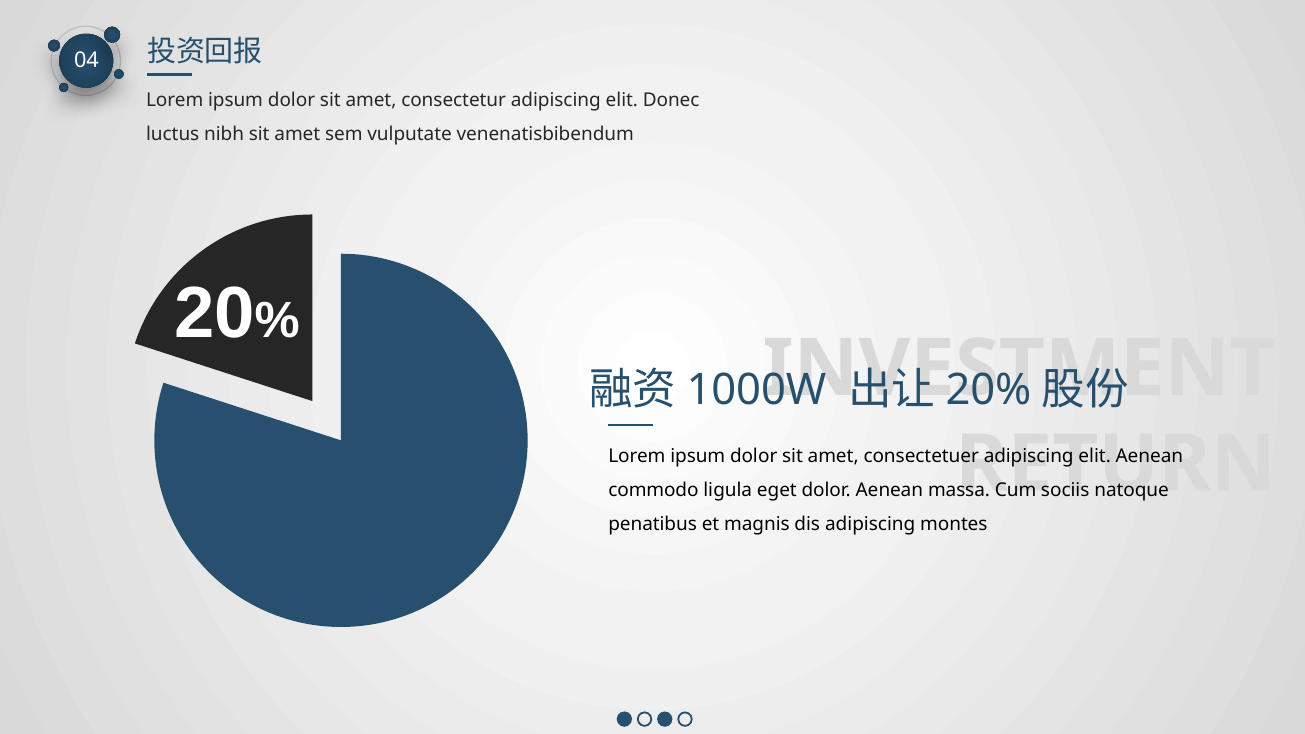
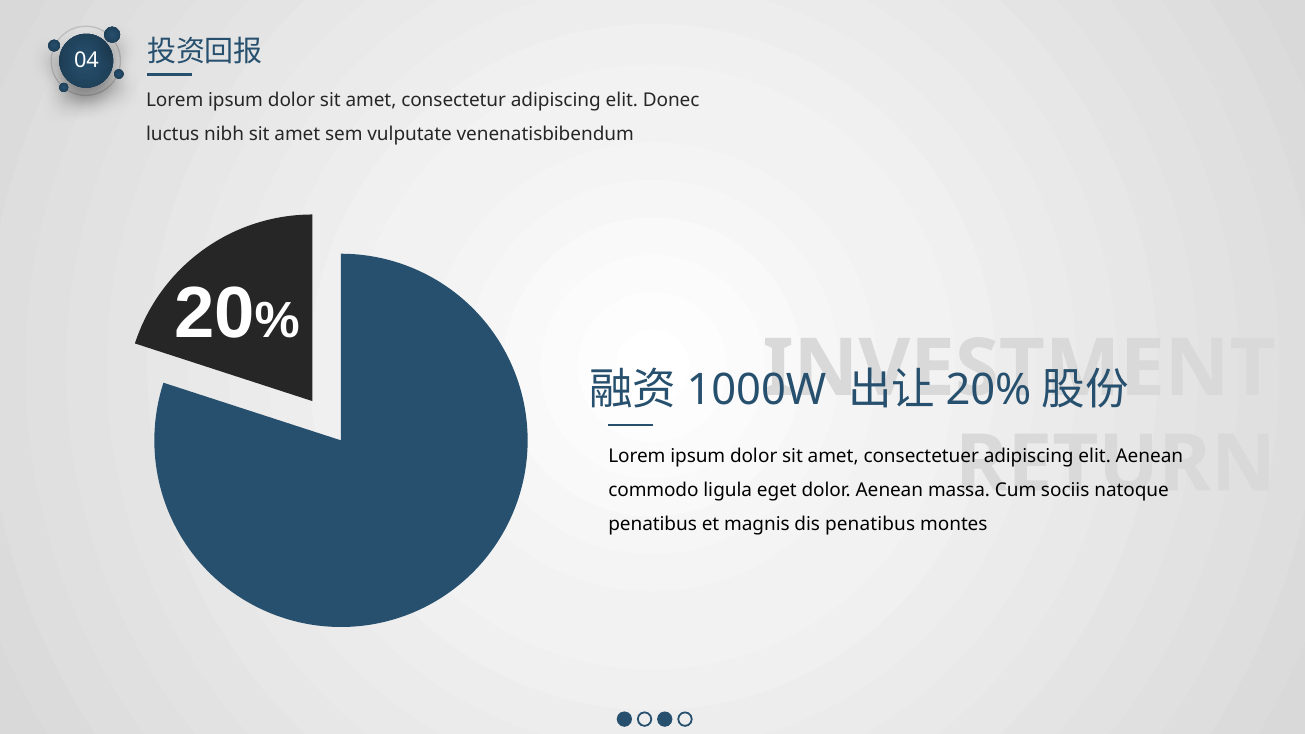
dis adipiscing: adipiscing -> penatibus
